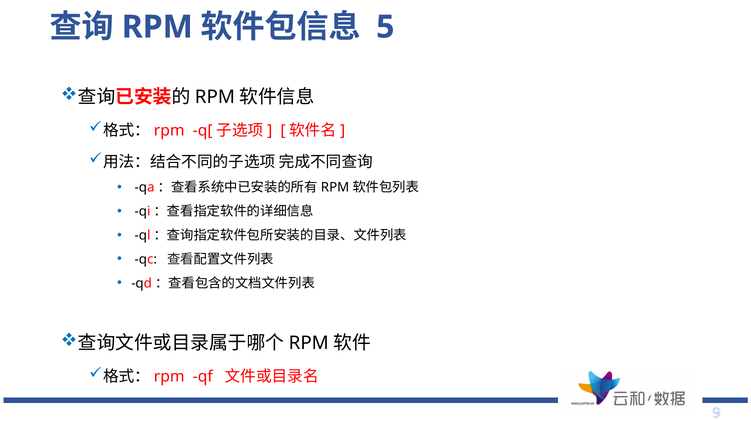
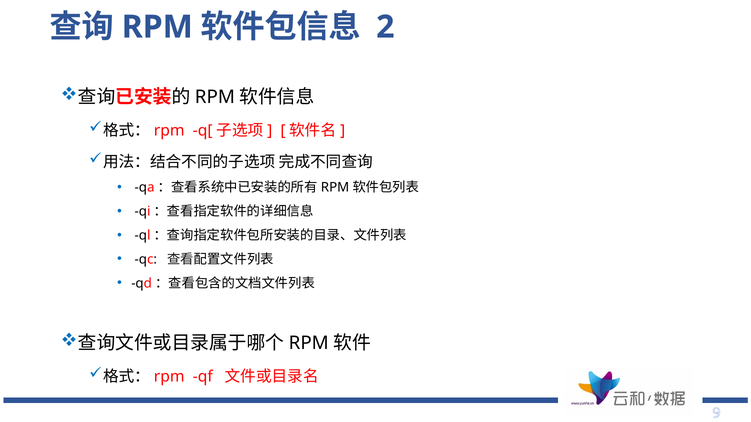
5: 5 -> 2
